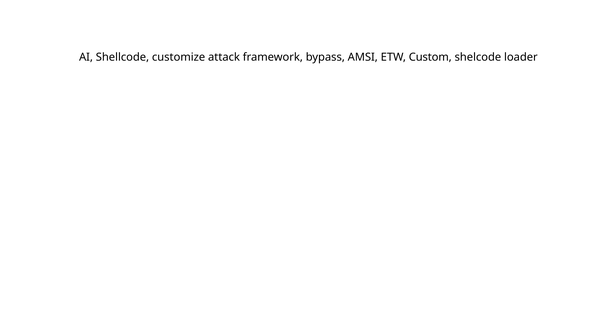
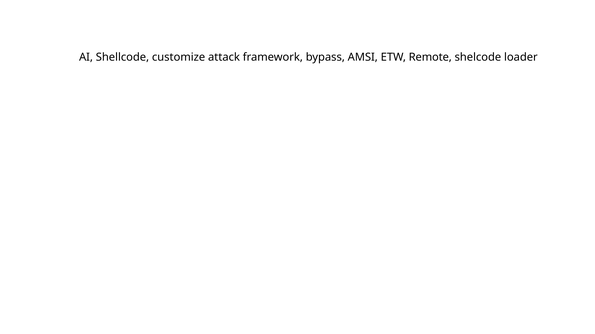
Custom: Custom -> Remote
